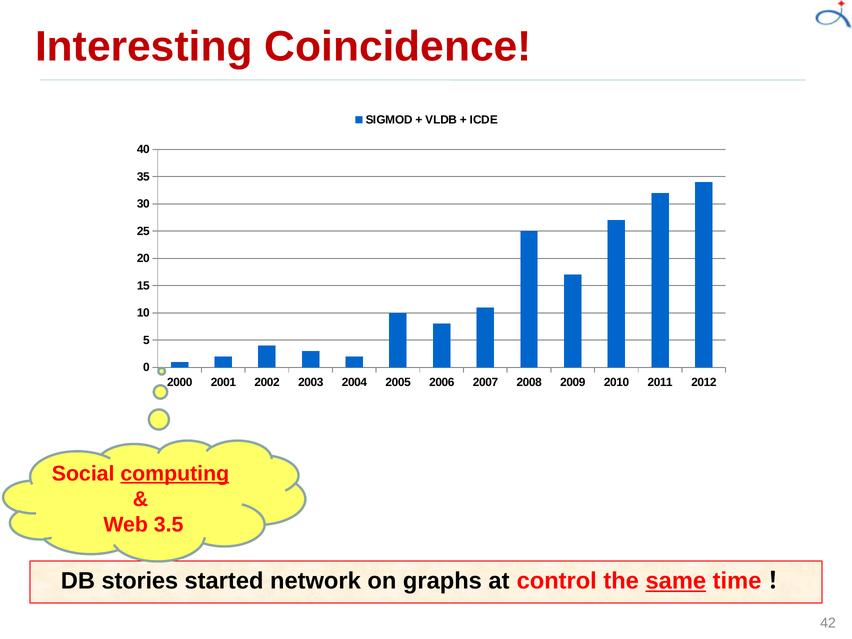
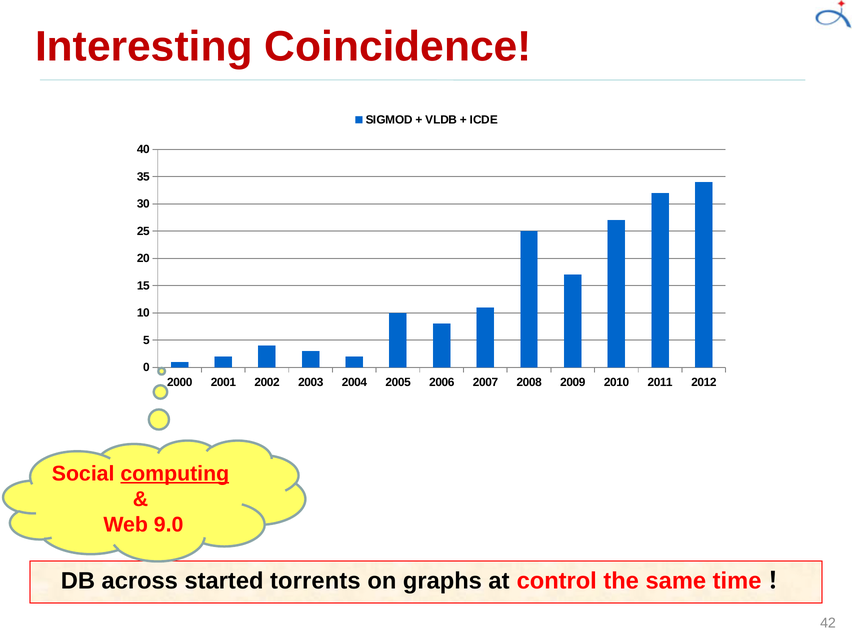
3.5: 3.5 -> 9.0
stories: stories -> across
network: network -> torrents
same underline: present -> none
